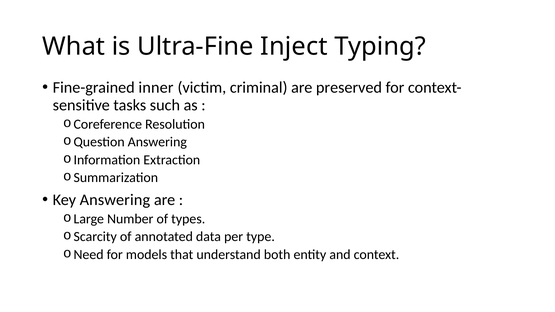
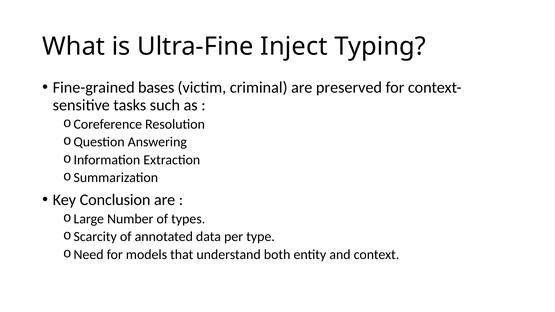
inner: inner -> bases
Key Answering: Answering -> Conclusion
